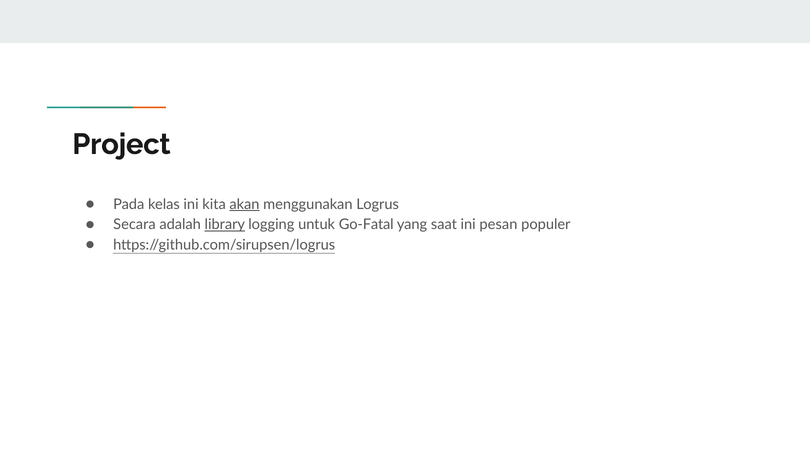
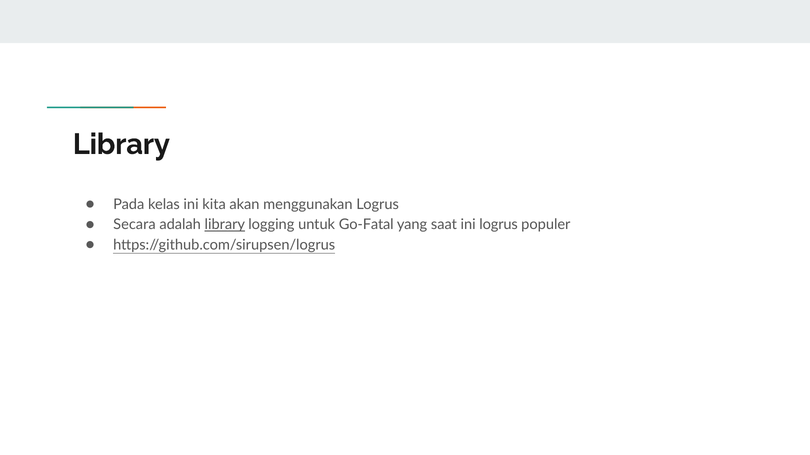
Project at (121, 145): Project -> Library
akan underline: present -> none
ini pesan: pesan -> logrus
